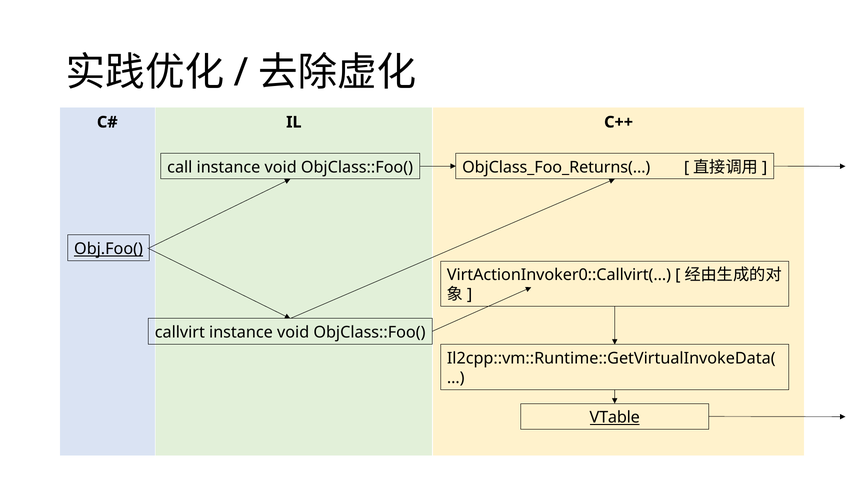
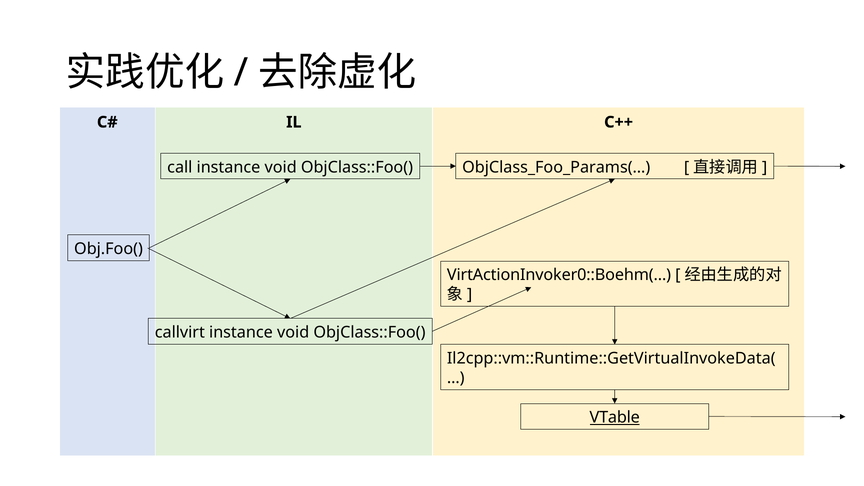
ObjClass_Foo_Returns(…: ObjClass_Foo_Returns(… -> ObjClass_Foo_Params(…
Obj.Foo( underline: present -> none
VirtActionInvoker0::Callvirt(…: VirtActionInvoker0::Callvirt(… -> VirtActionInvoker0::Boehm(…
